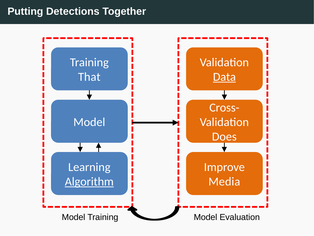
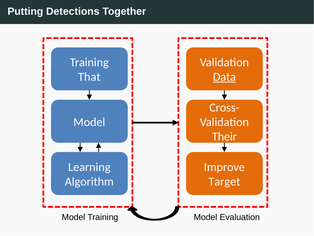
Does: Does -> Their
Algorithm underline: present -> none
Media: Media -> Target
